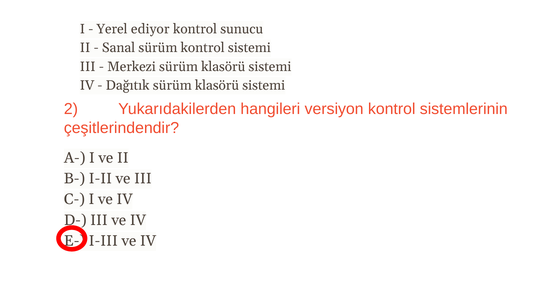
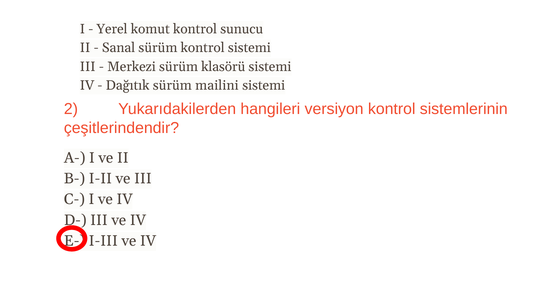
ediyor: ediyor -> komut
Dağıtık sürüm klasörü: klasörü -> mailini
